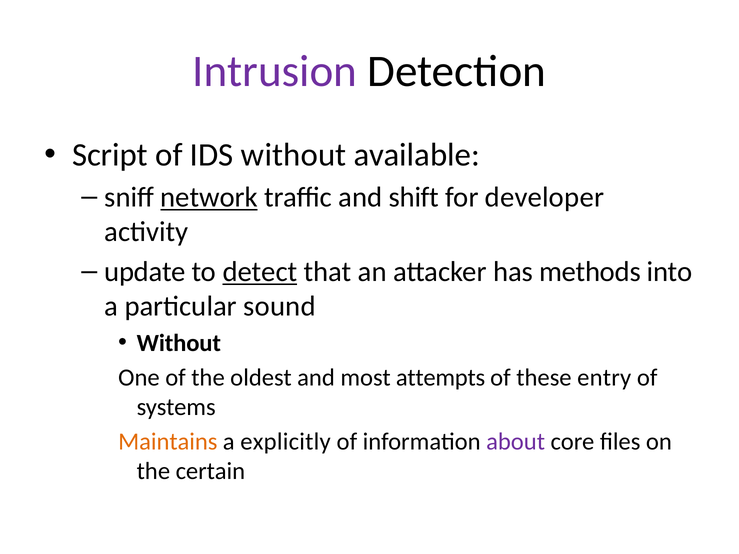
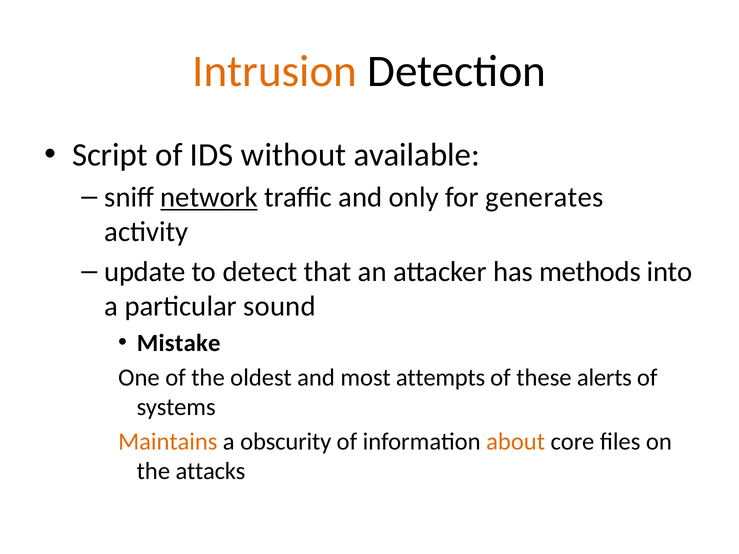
Intrusion colour: purple -> orange
shift: shift -> only
developer: developer -> generates
detect underline: present -> none
Without at (179, 343): Without -> Mistake
entry: entry -> alerts
explicitly: explicitly -> obscurity
about colour: purple -> orange
certain: certain -> attacks
